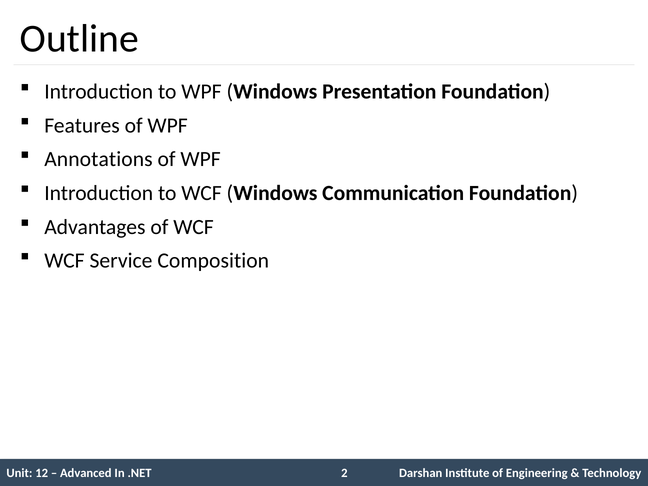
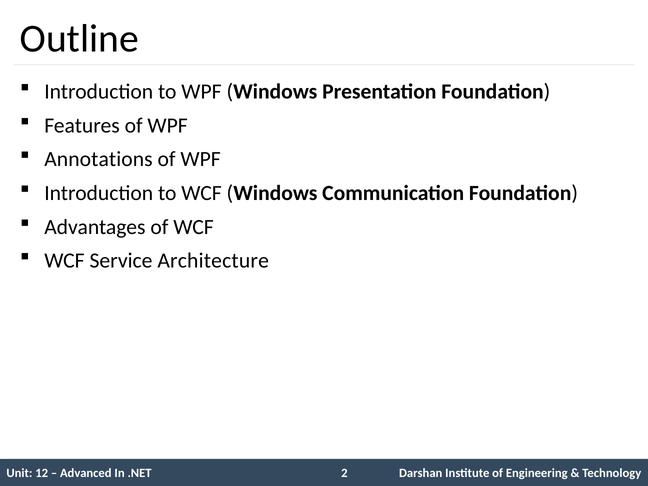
Composition: Composition -> Architecture
